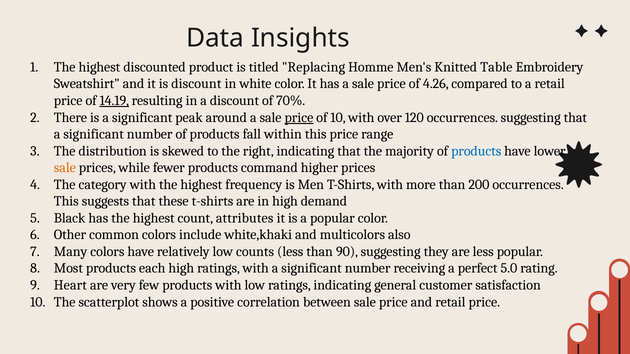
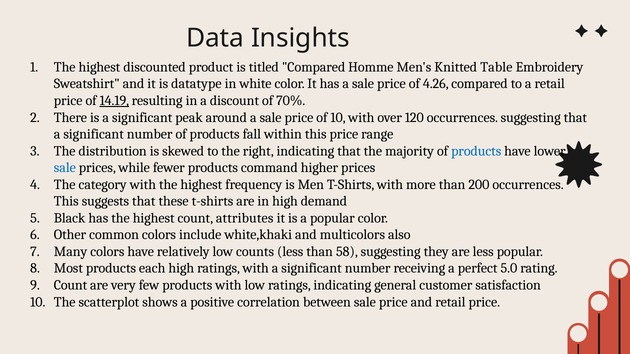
titled Replacing: Replacing -> Compared
is discount: discount -> datatype
price at (299, 118) underline: present -> none
sale at (65, 168) colour: orange -> blue
90: 90 -> 58
Heart at (70, 285): Heart -> Count
